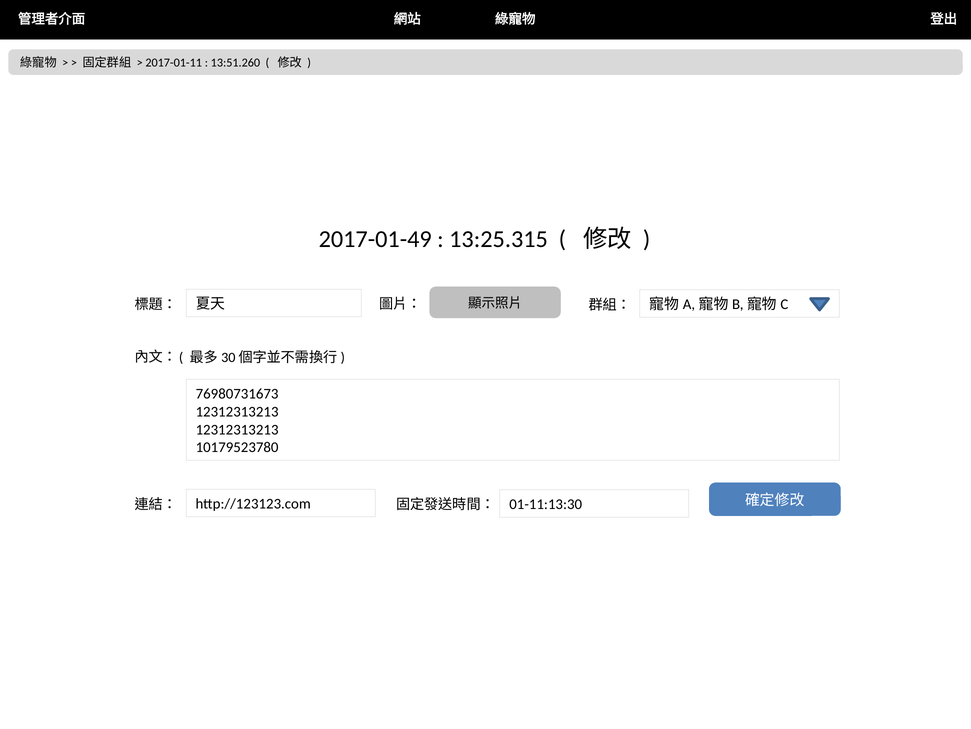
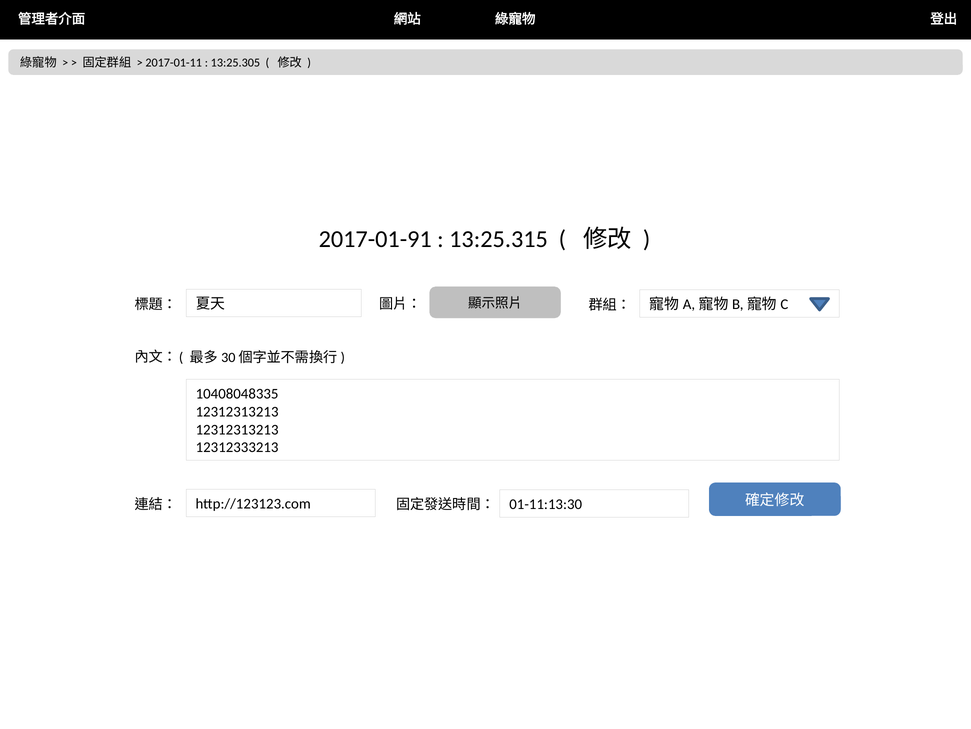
13:51.260: 13:51.260 -> 13:25.305
2017-01-49: 2017-01-49 -> 2017-01-91
76980731673: 76980731673 -> 10408048335
10179523780: 10179523780 -> 12312333213
